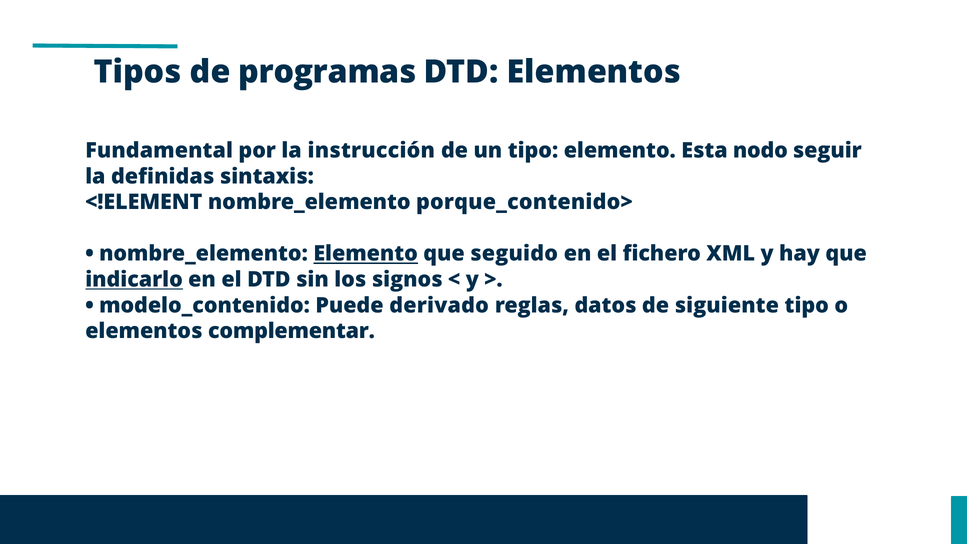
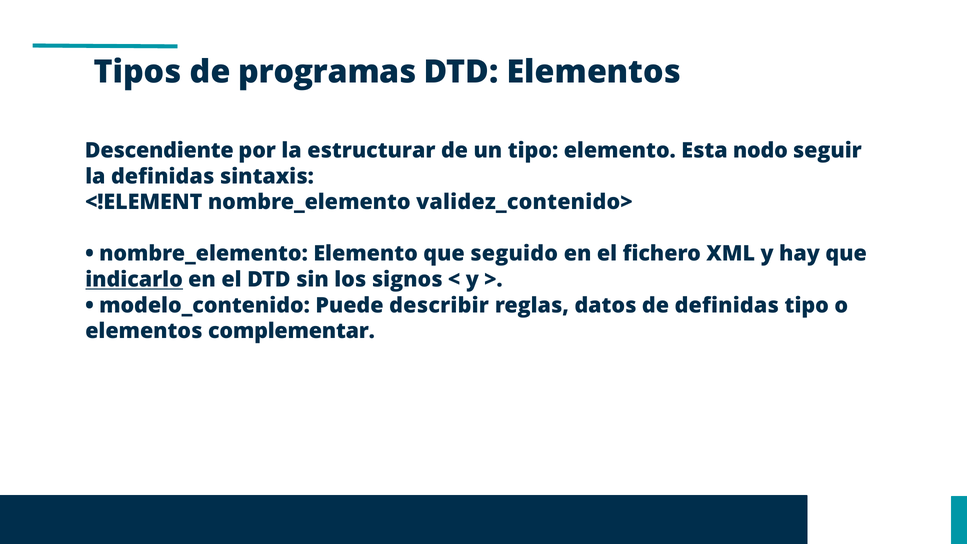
Fundamental: Fundamental -> Descendiente
instrucción: instrucción -> estructurar
porque_contenido>: porque_contenido> -> validez_contenido>
Elemento at (366, 254) underline: present -> none
derivado: derivado -> describir
de siguiente: siguiente -> definidas
